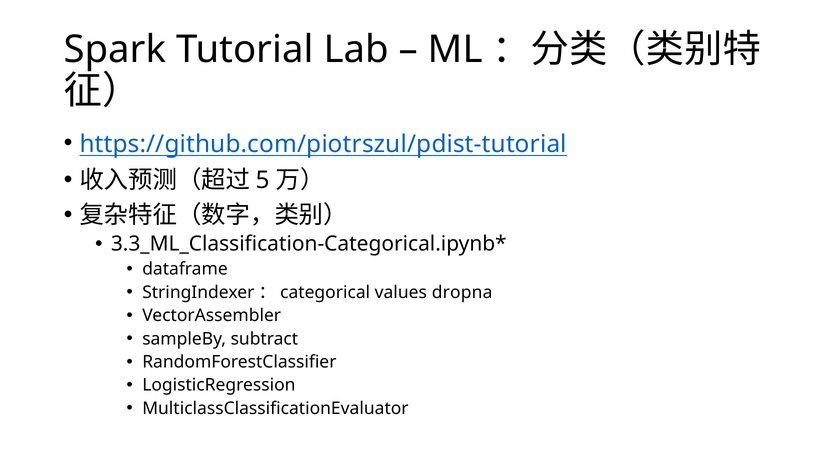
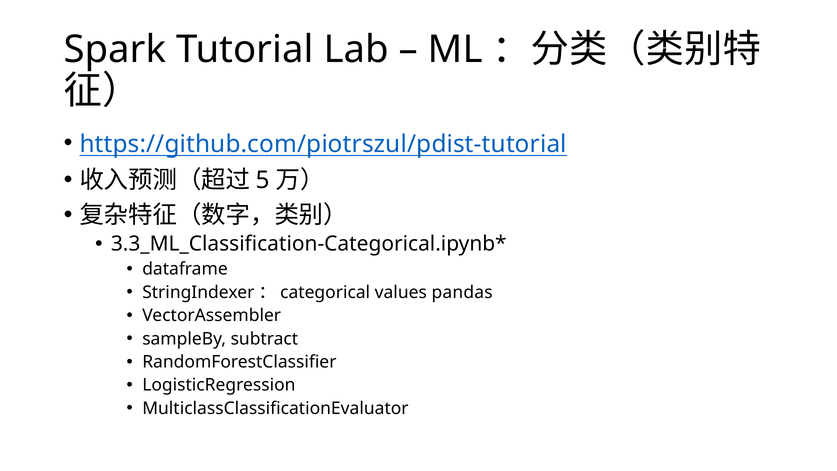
dropna: dropna -> pandas
